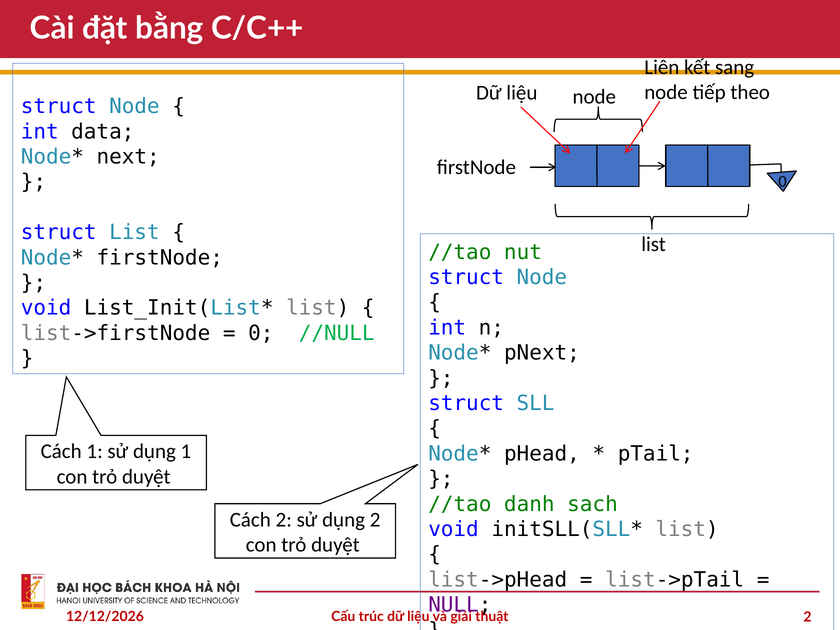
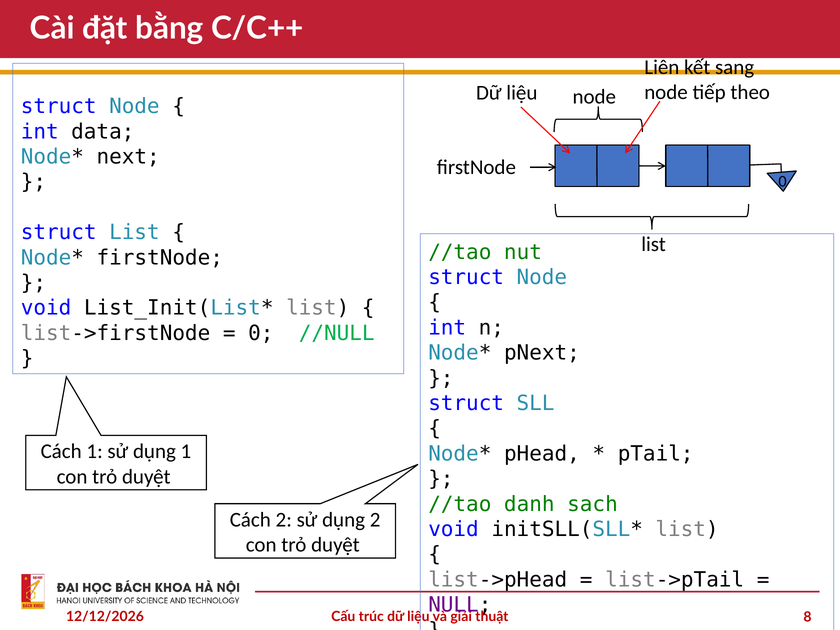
thuật 2: 2 -> 8
